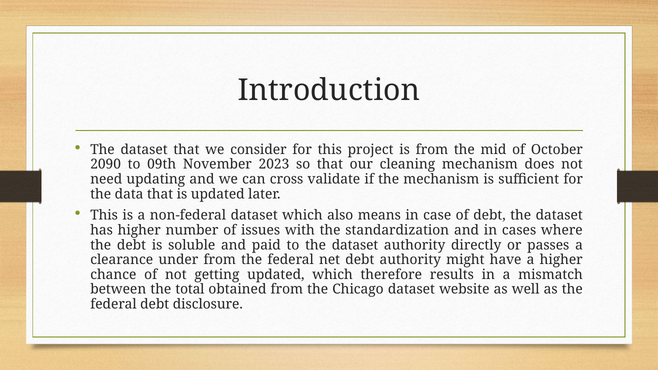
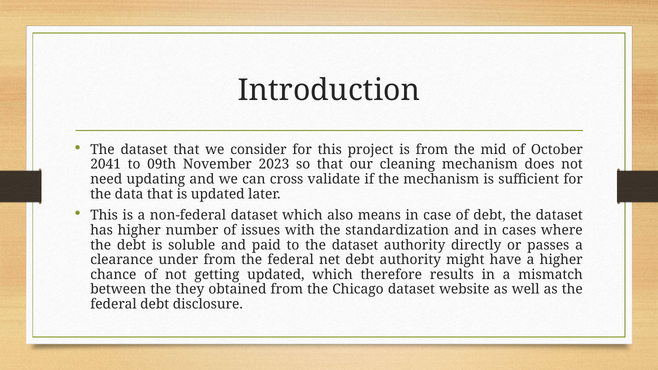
2090: 2090 -> 2041
total: total -> they
